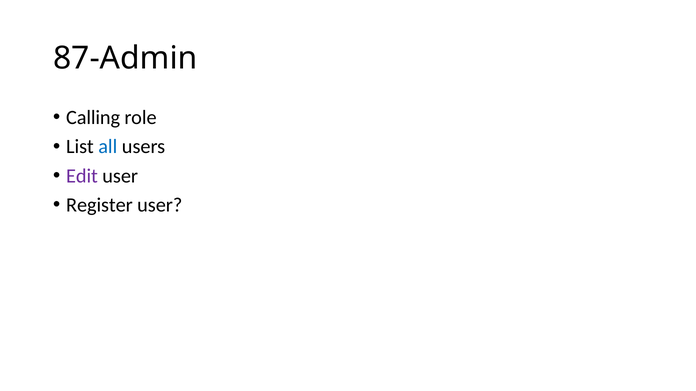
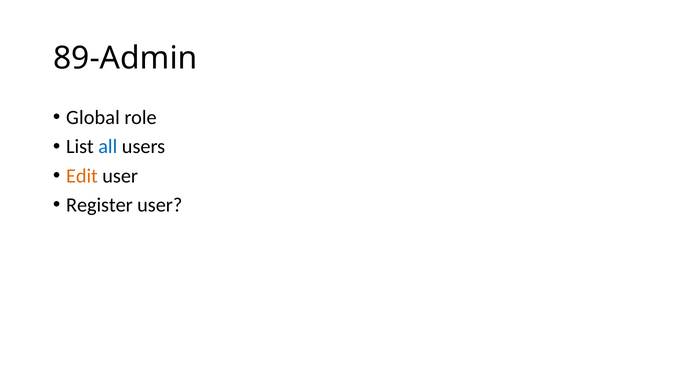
87-Admin: 87-Admin -> 89-Admin
Calling: Calling -> Global
Edit colour: purple -> orange
